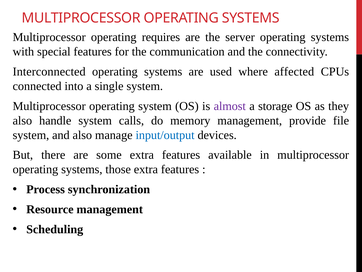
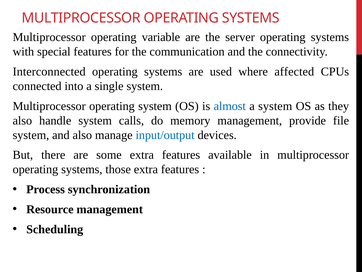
requires: requires -> variable
almost colour: purple -> blue
a storage: storage -> system
